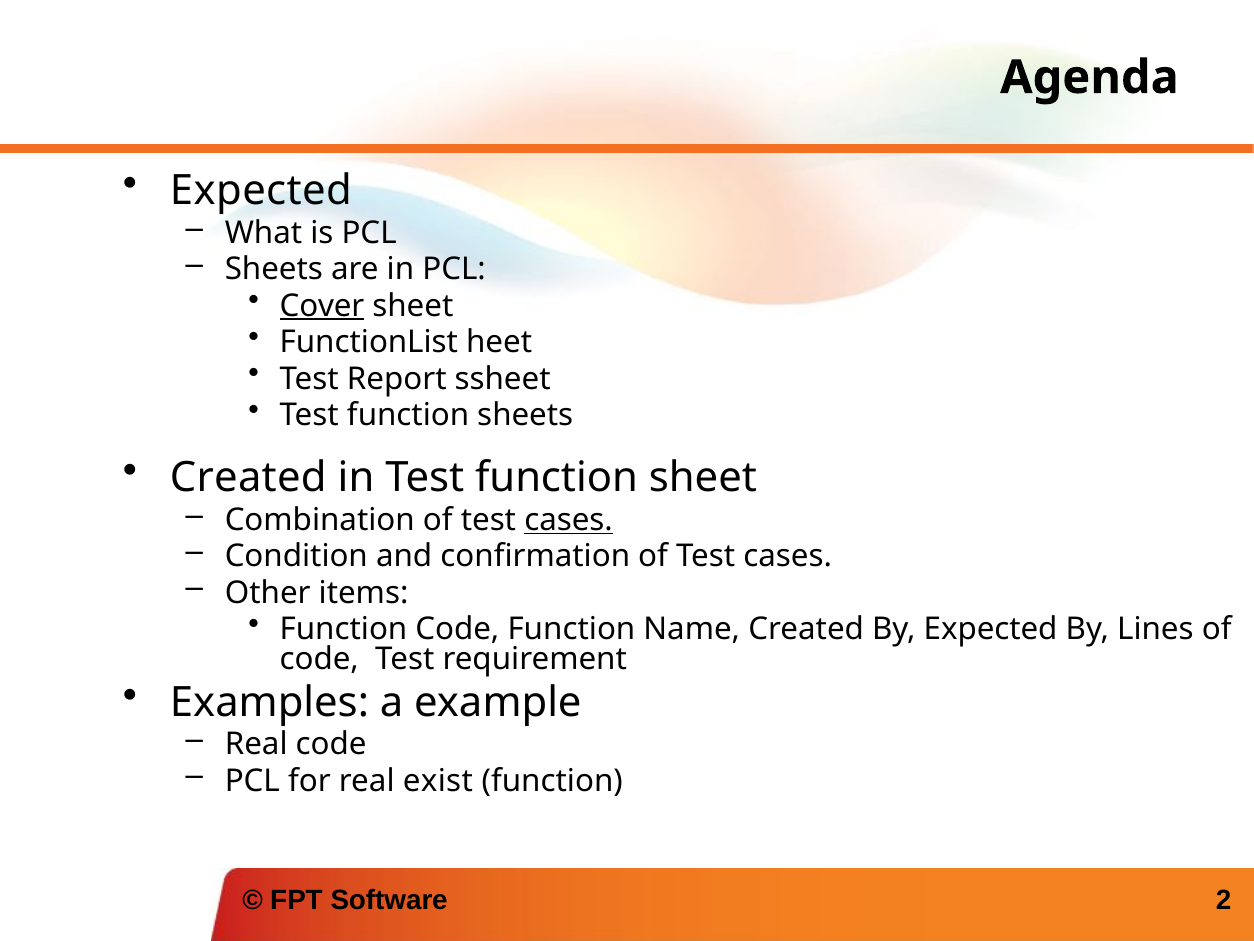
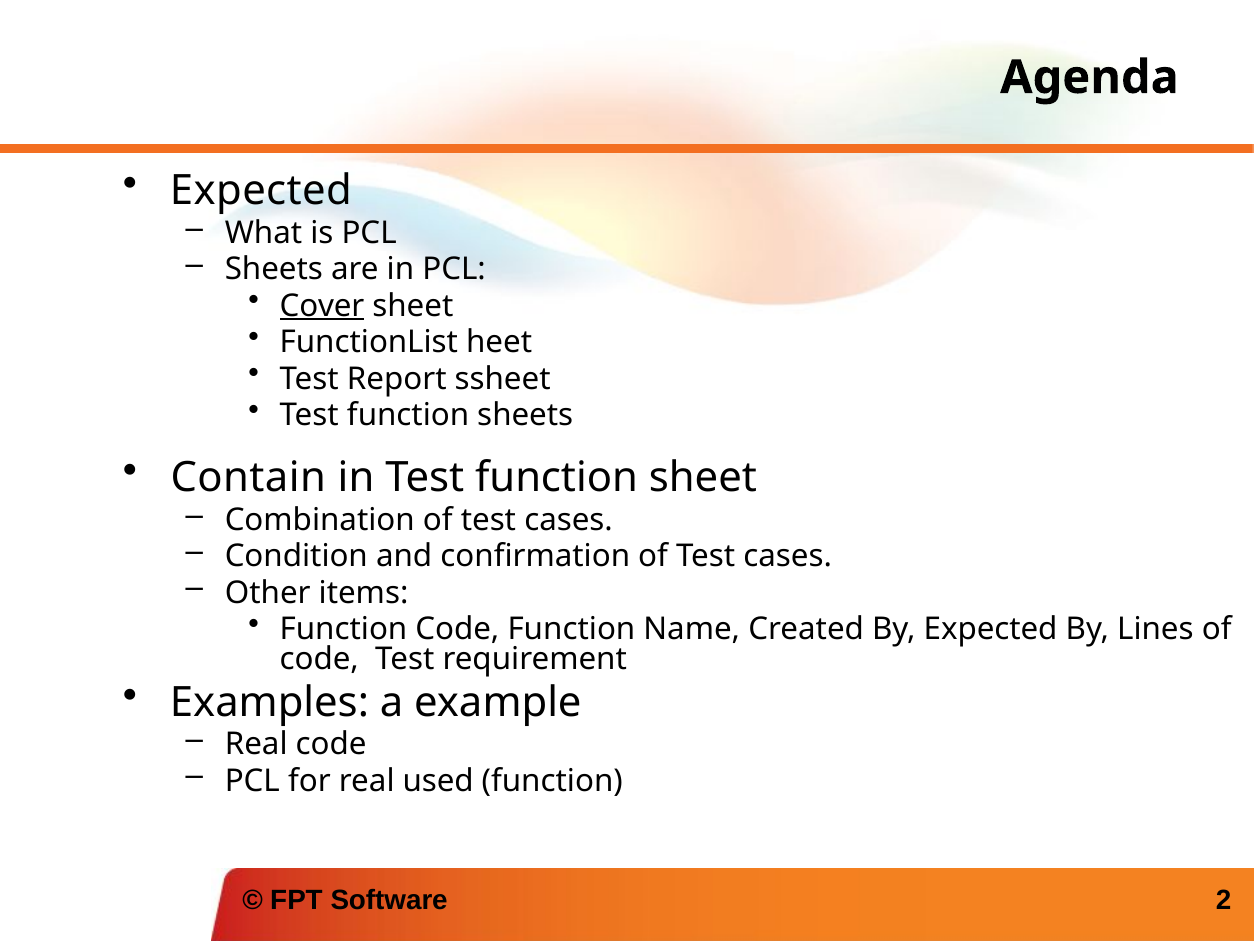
Created at (248, 478): Created -> Contain
cases at (569, 520) underline: present -> none
exist: exist -> used
